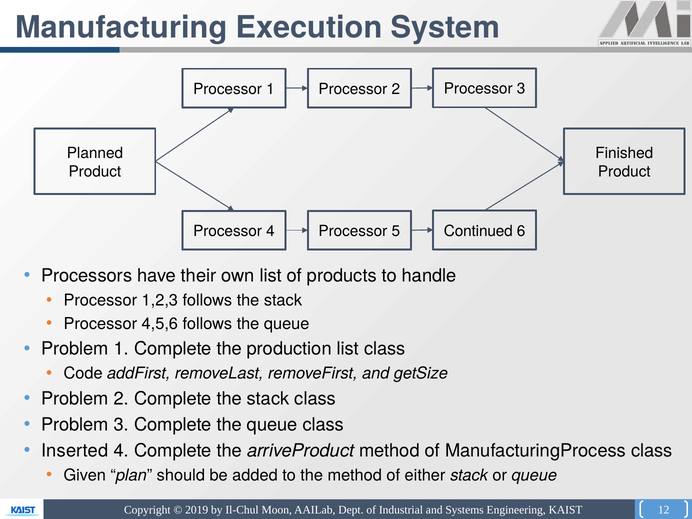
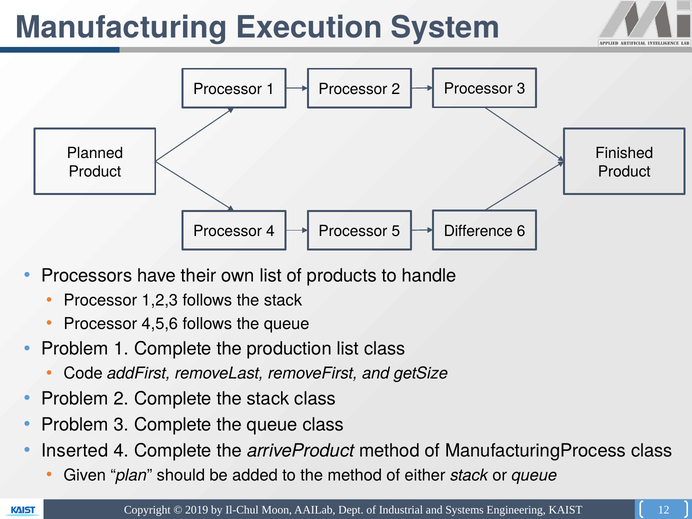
Continued: Continued -> Difference
